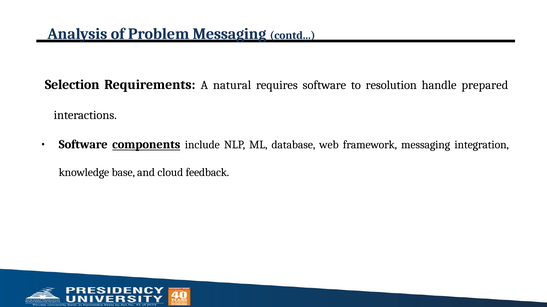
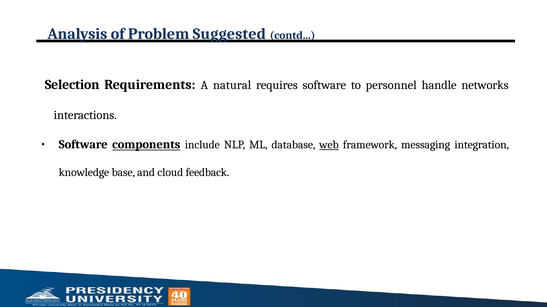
Problem Messaging: Messaging -> Suggested
resolution: resolution -> personnel
prepared: prepared -> networks
web underline: none -> present
